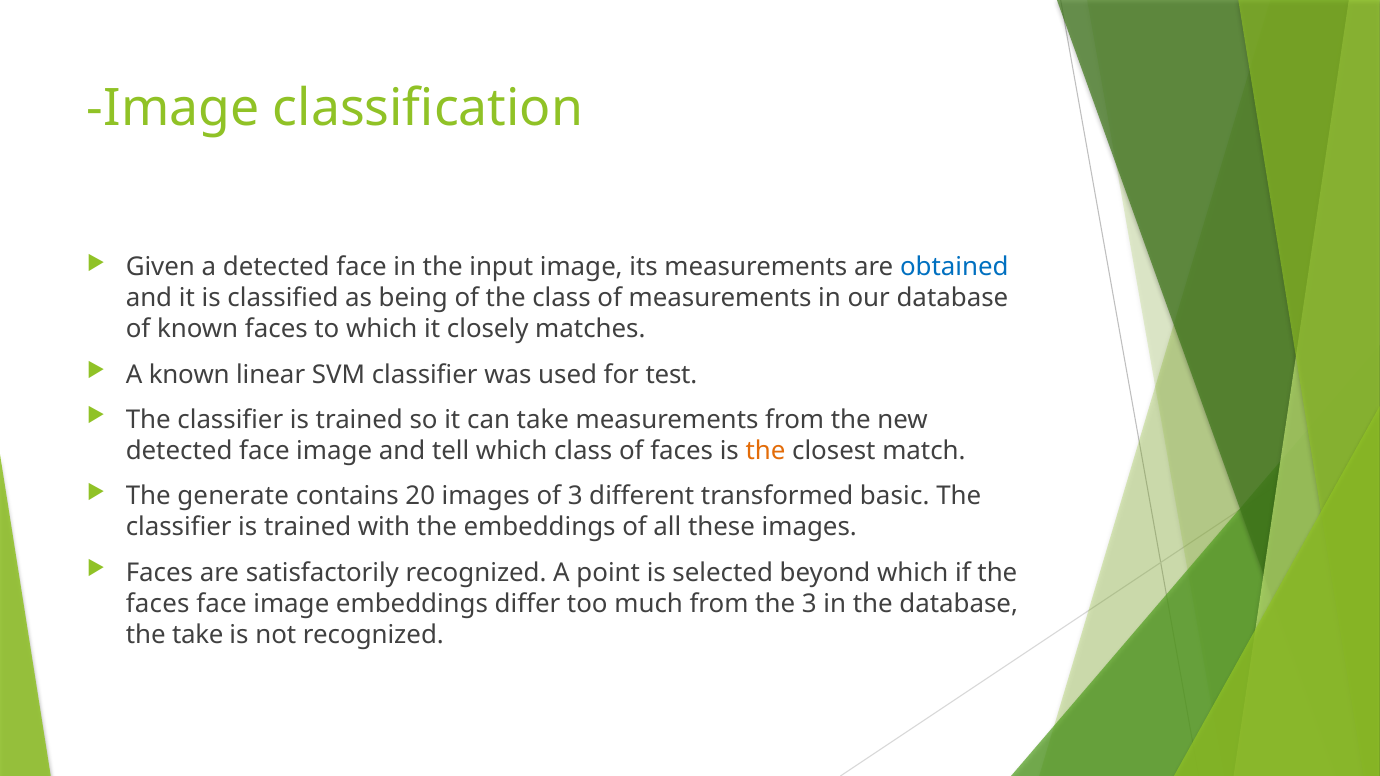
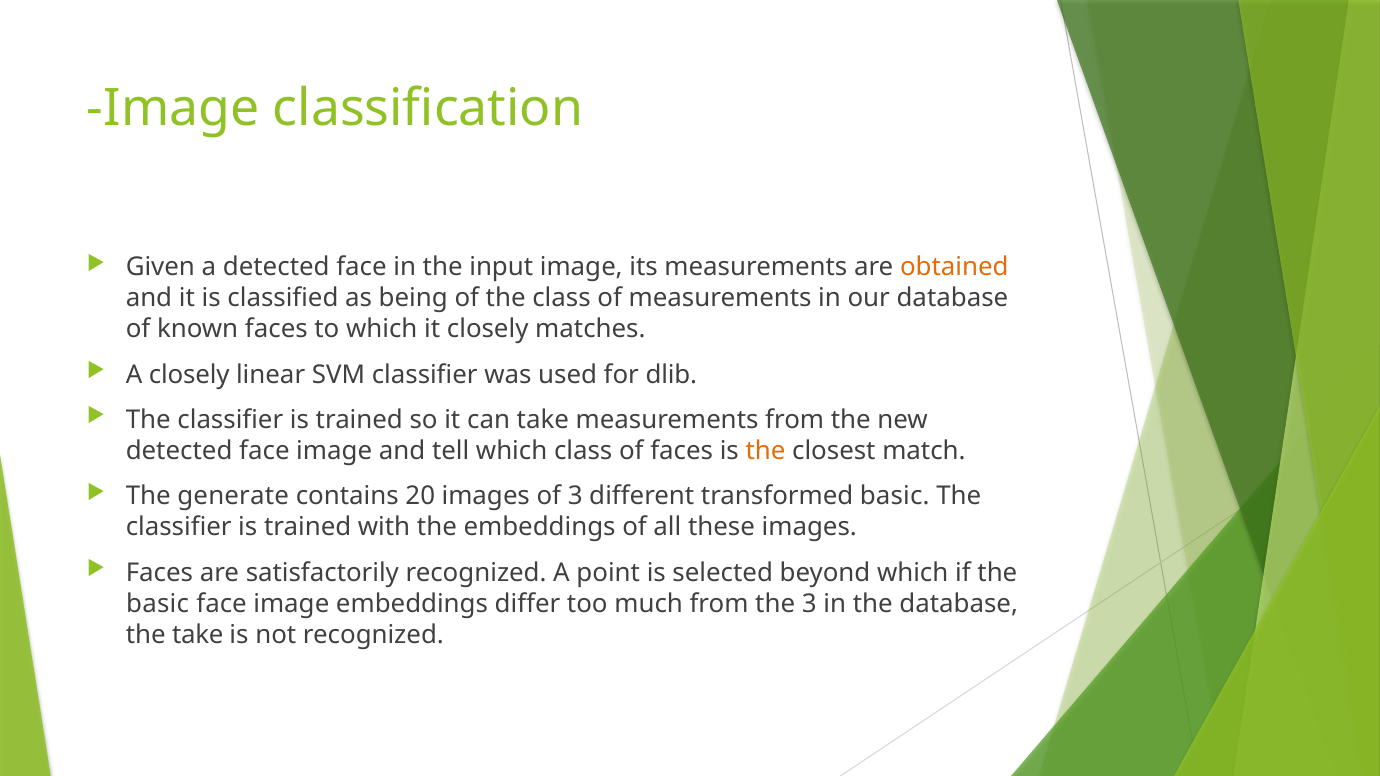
obtained colour: blue -> orange
A known: known -> closely
test: test -> dlib
faces at (158, 604): faces -> basic
